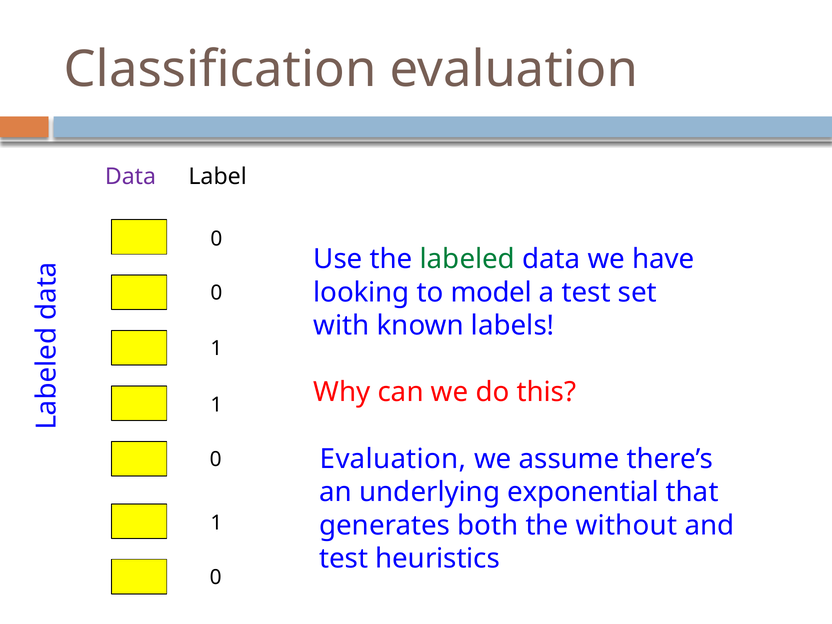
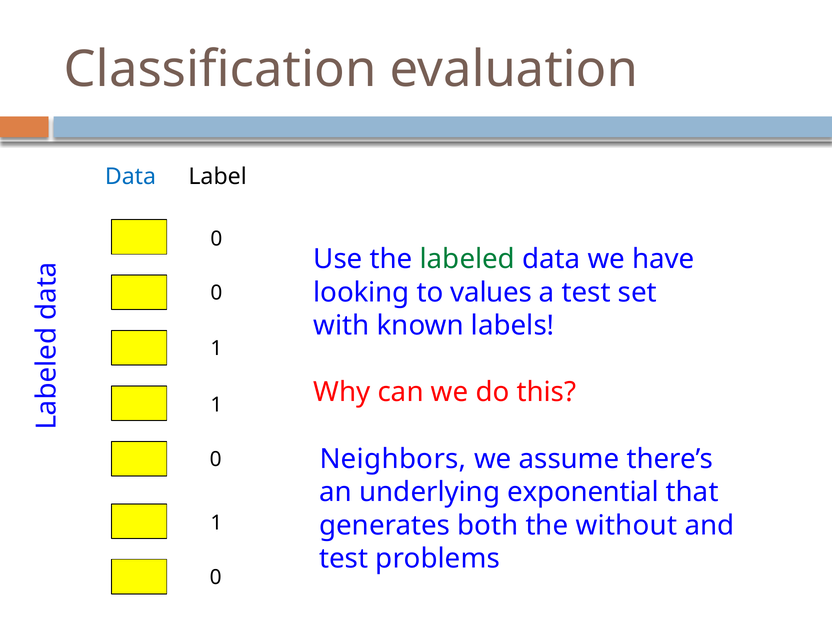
Data at (130, 177) colour: purple -> blue
model: model -> values
Evaluation at (393, 459): Evaluation -> Neighbors
heuristics: heuristics -> problems
